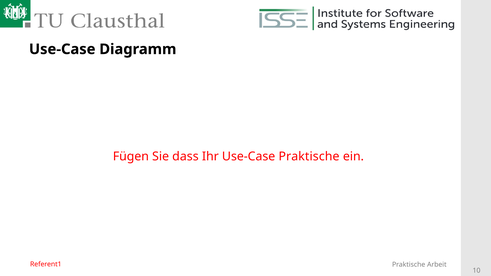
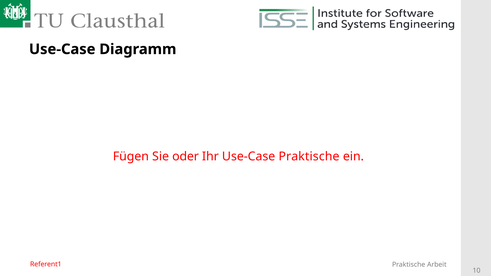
dass: dass -> oder
